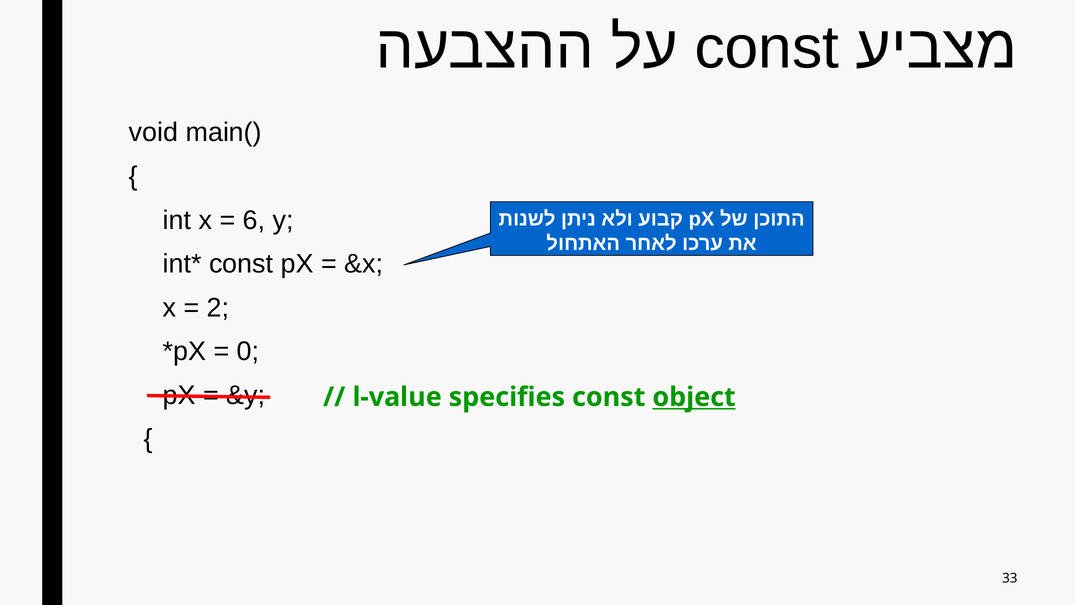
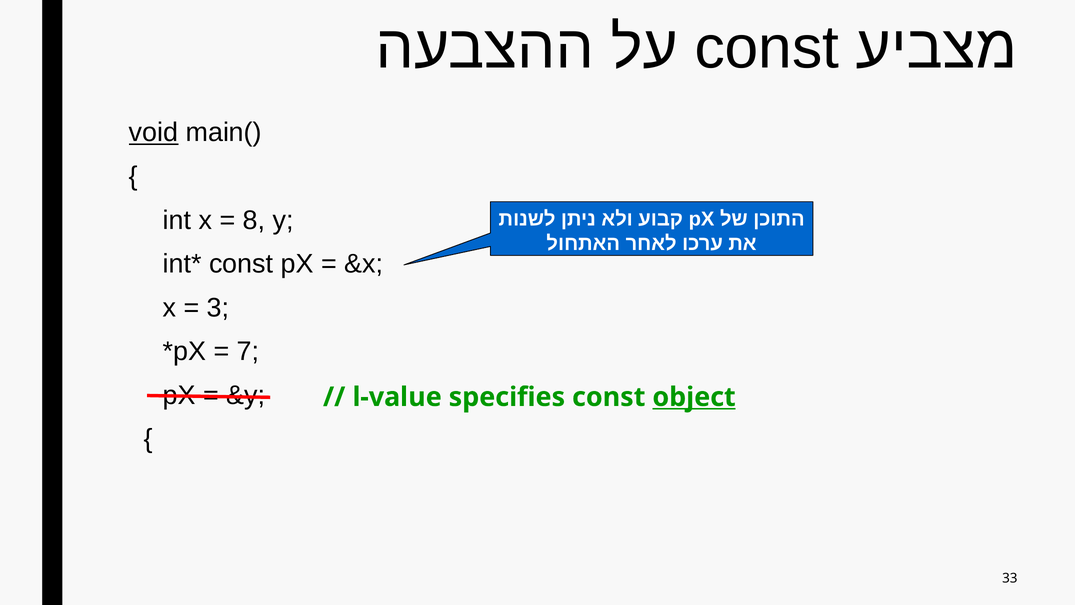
void underline: none -> present
6: 6 -> 8
2: 2 -> 3
0: 0 -> 7
